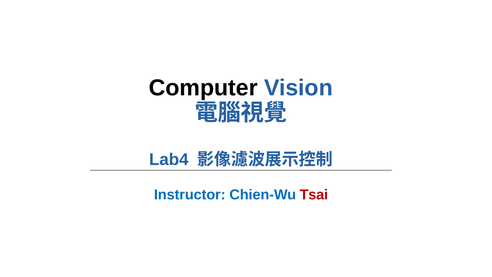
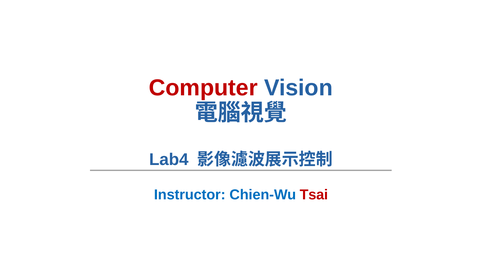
Computer colour: black -> red
